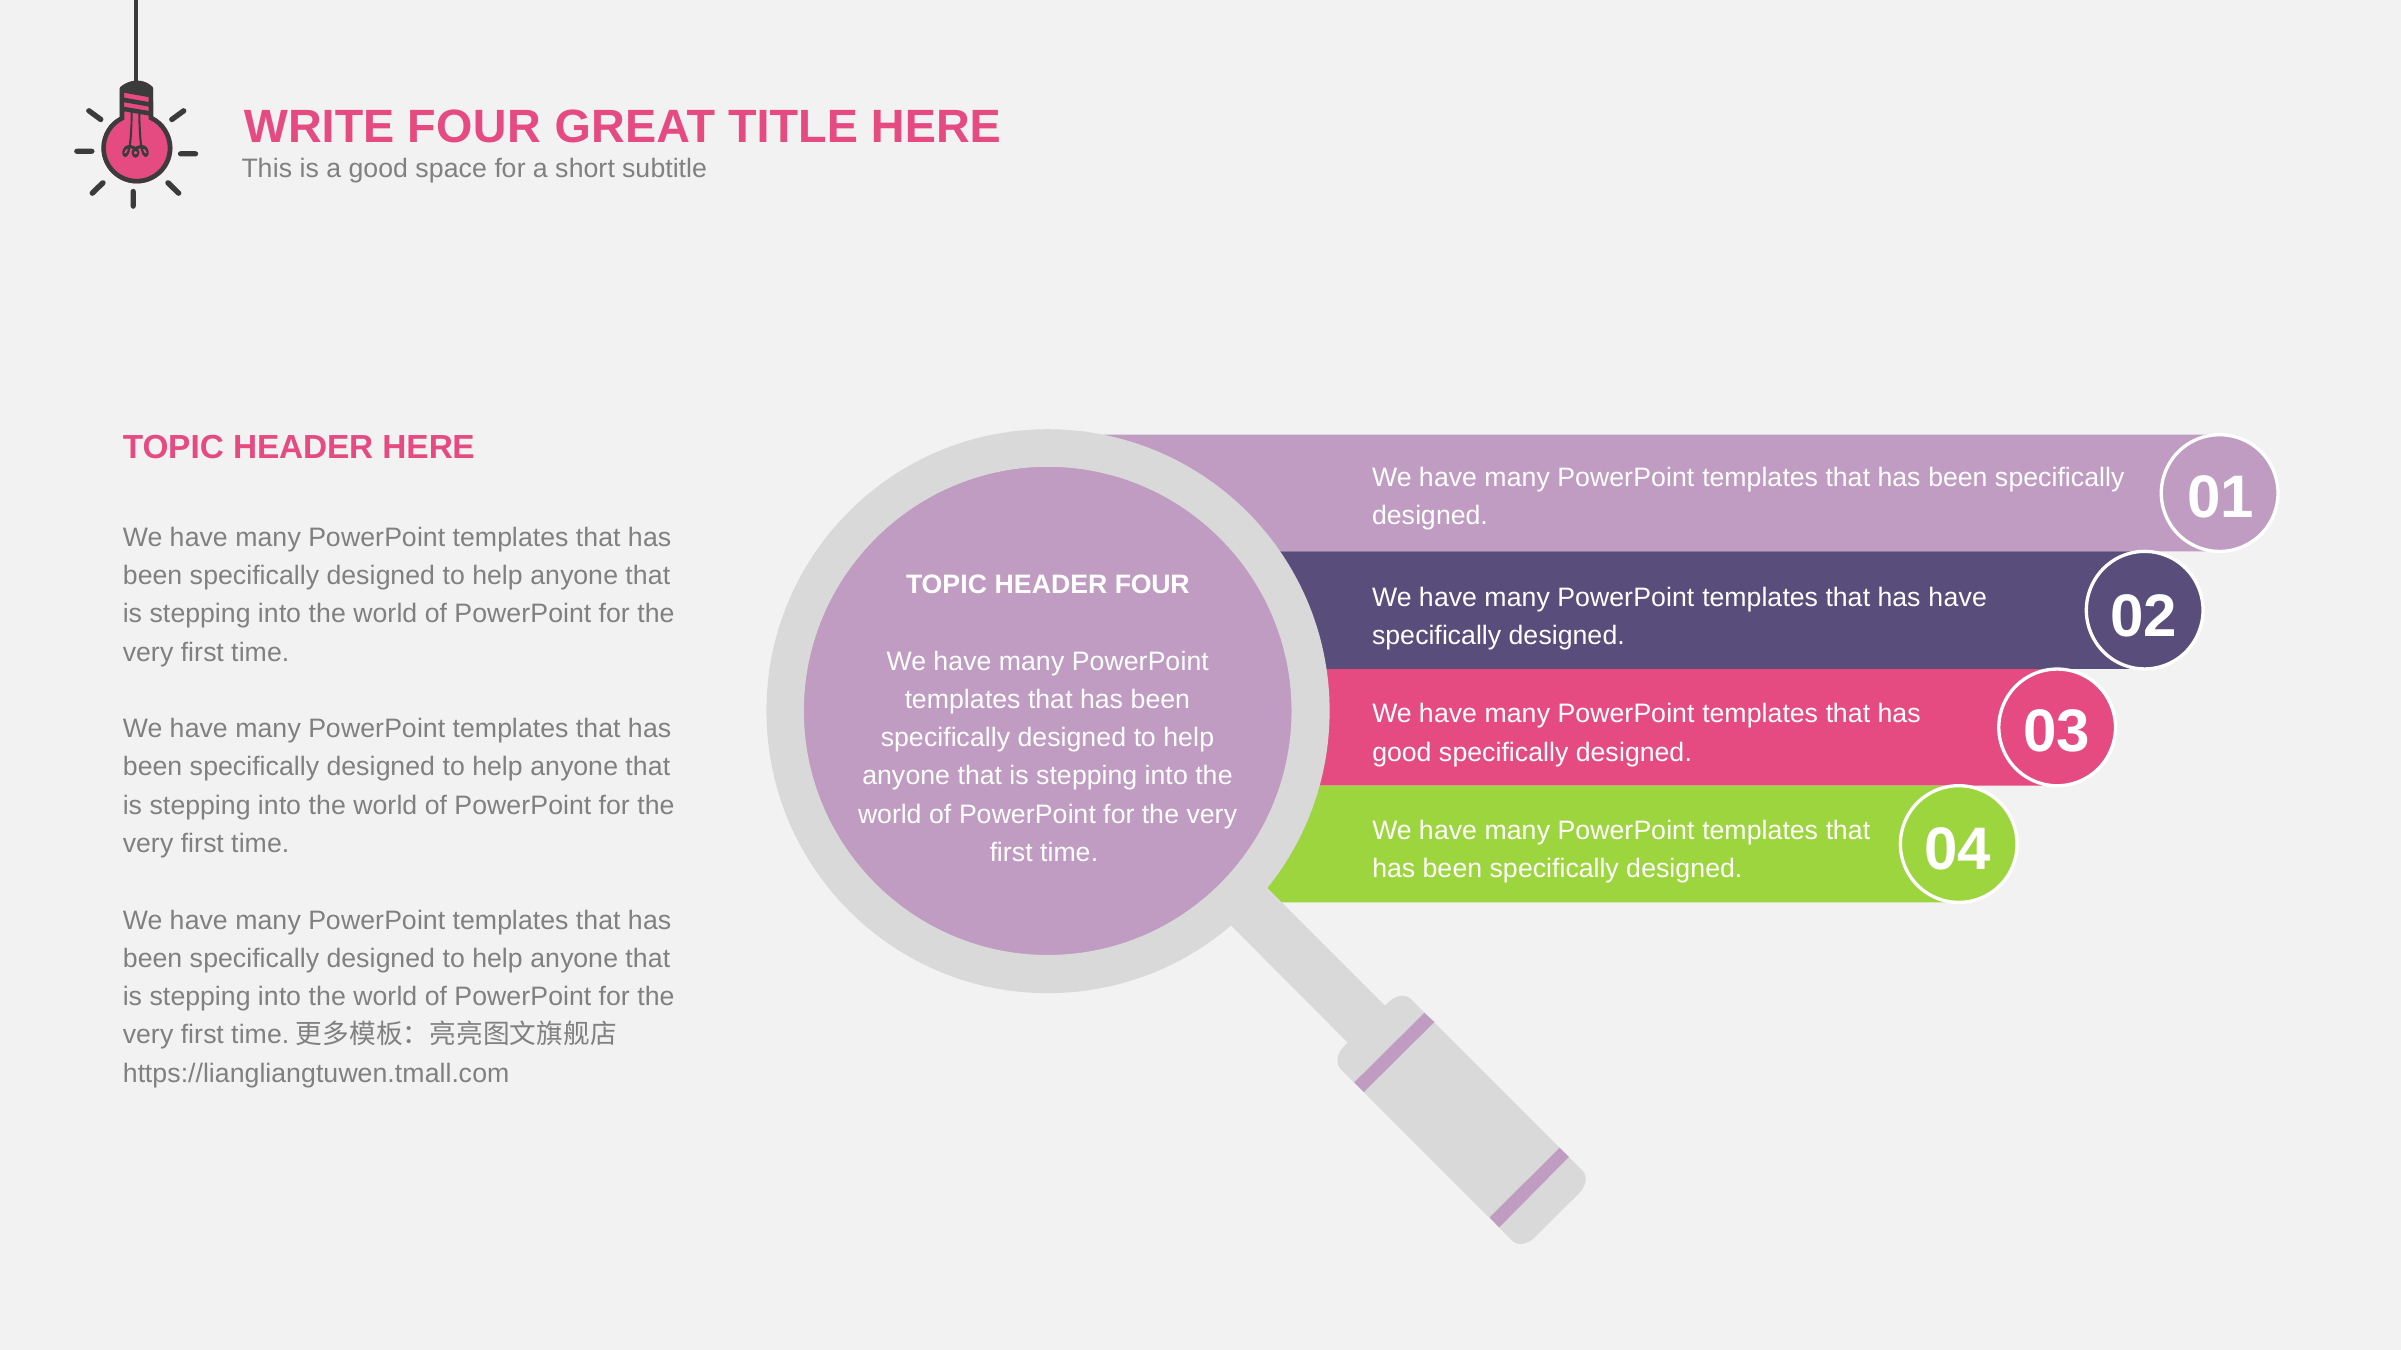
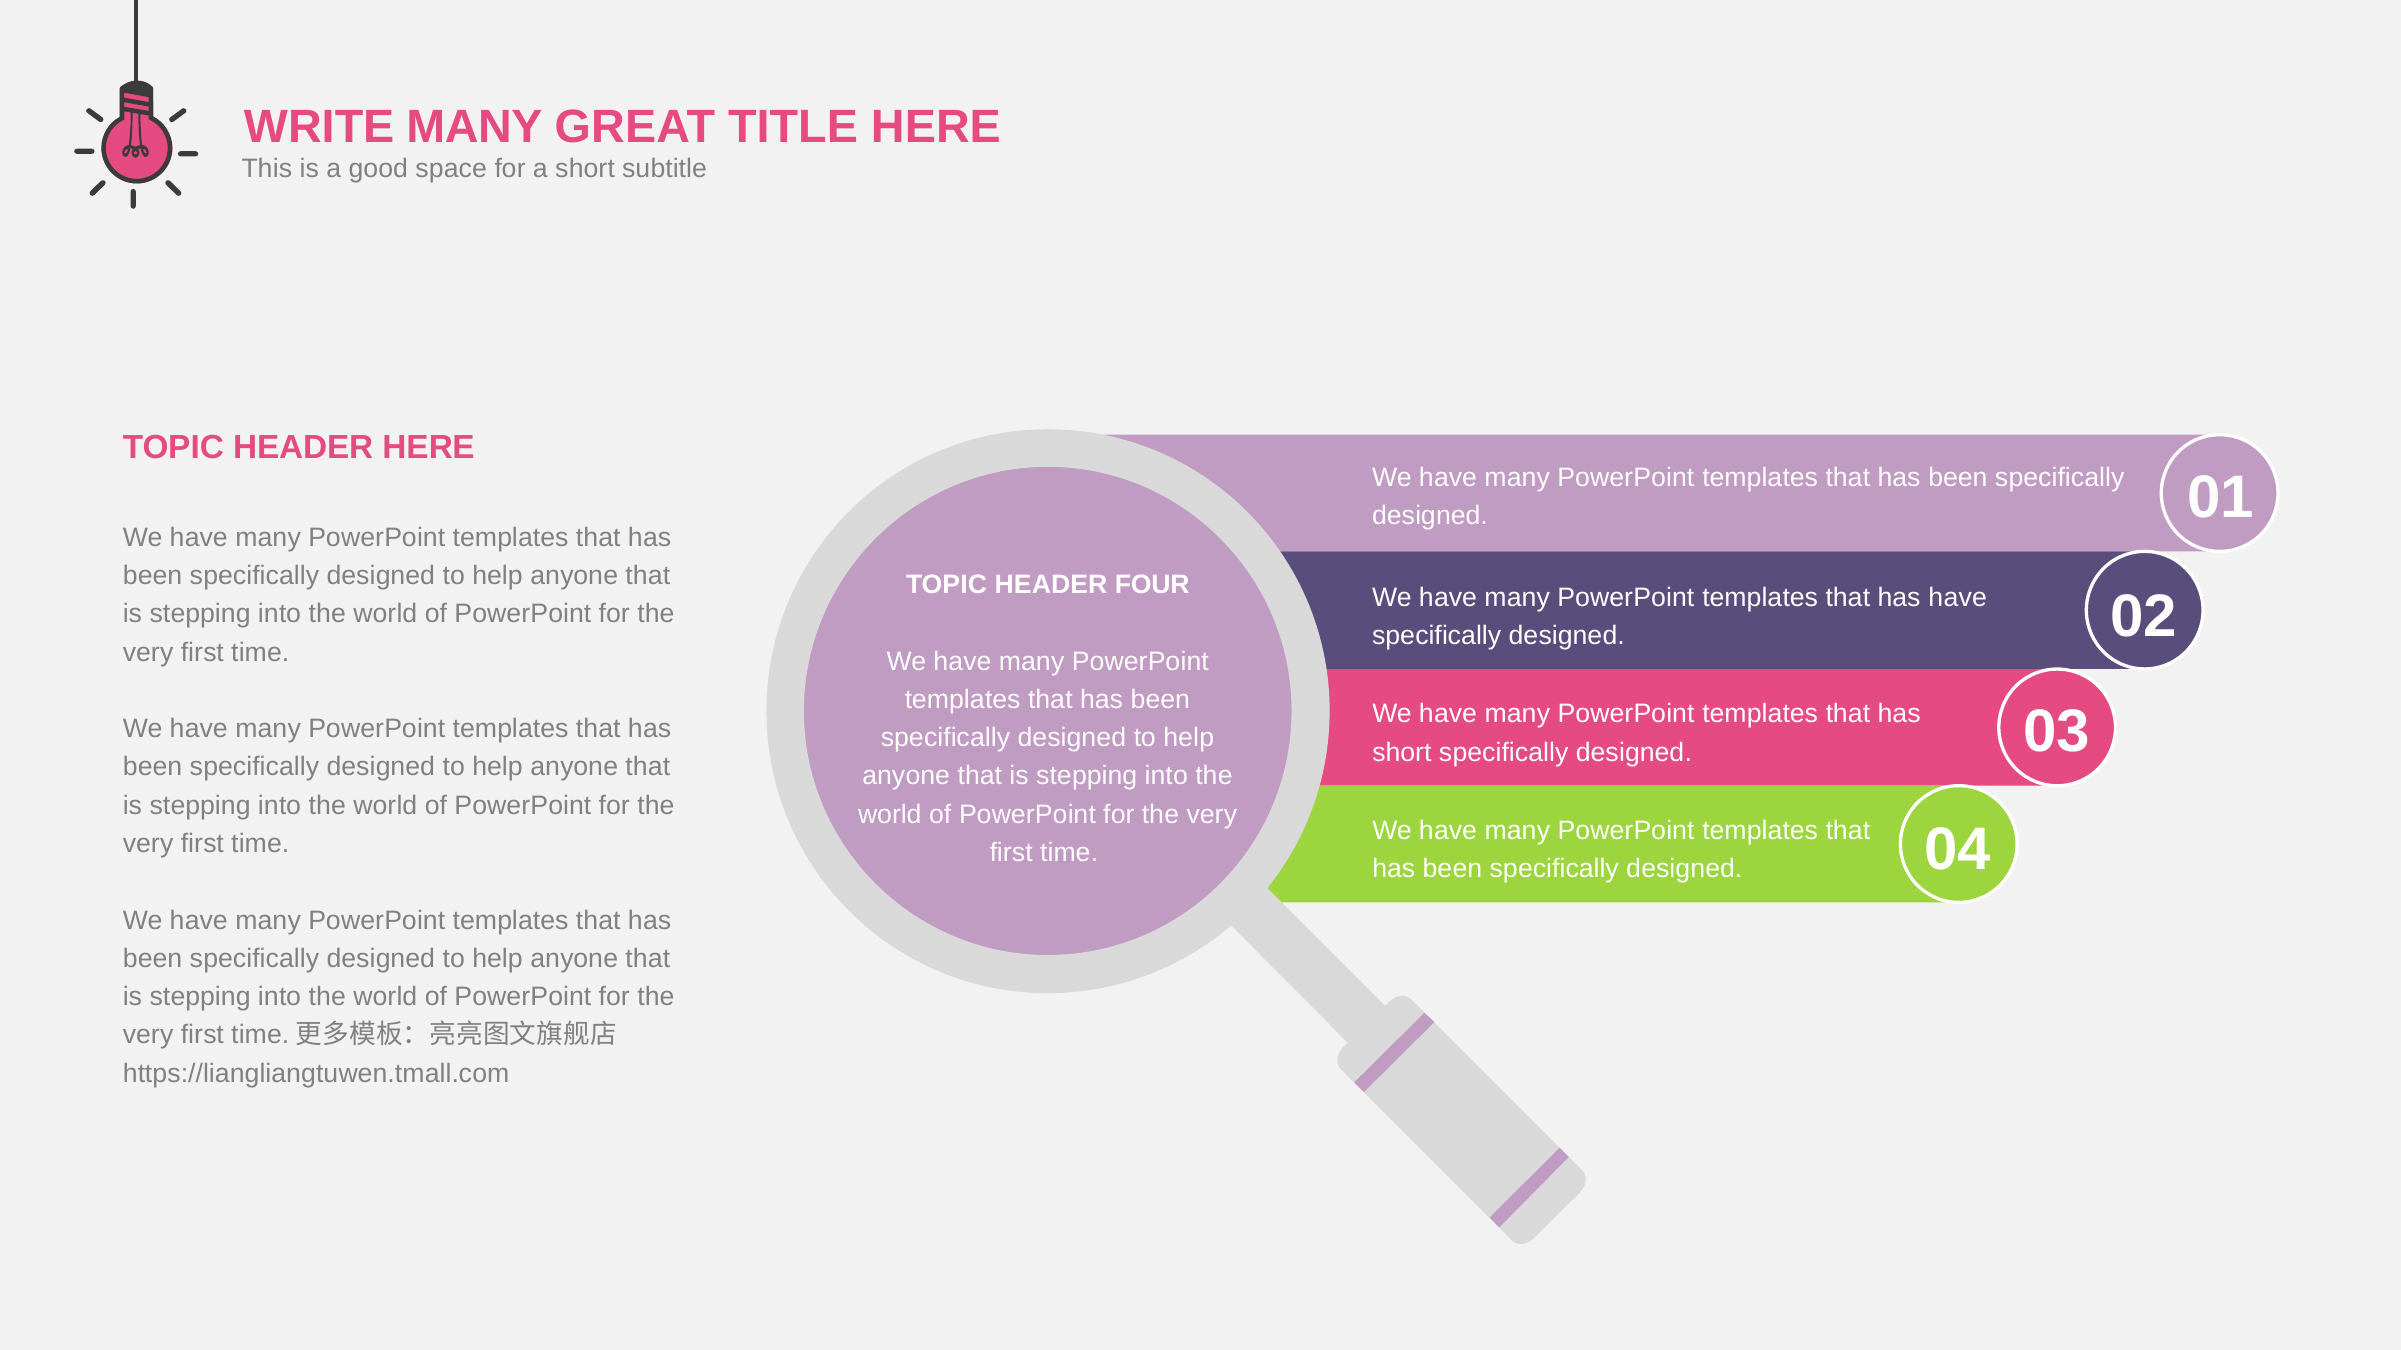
WRITE FOUR: FOUR -> MANY
good at (1402, 752): good -> short
